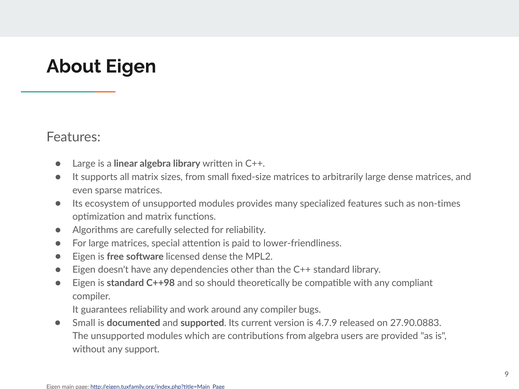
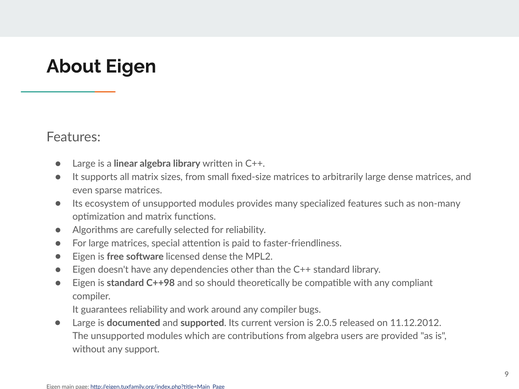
non-times: non-times -> non-many
lower-friendliness: lower-friendliness -> faster-friendliness
Small at (84, 323): Small -> Large
4.7.9: 4.7.9 -> 2.0.5
27.90.0883: 27.90.0883 -> 11.12.2012
